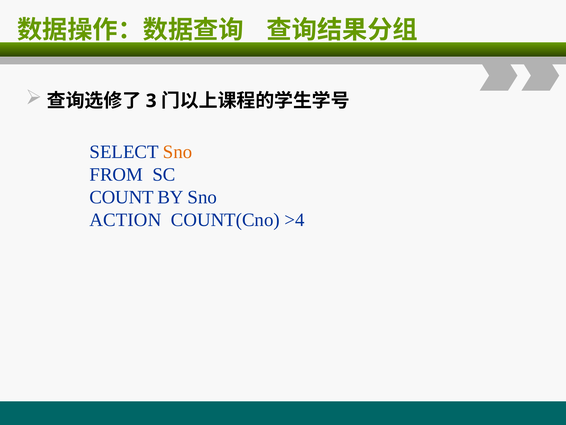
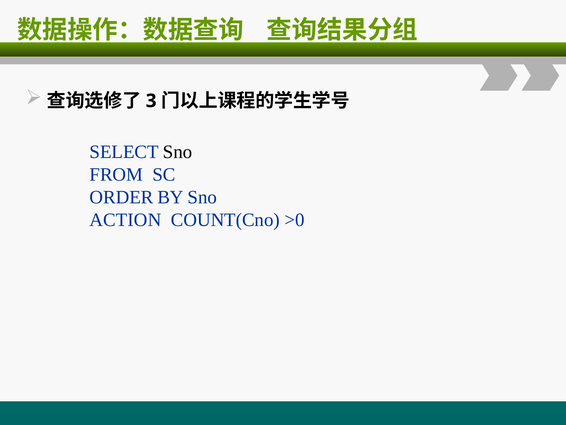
Sno at (178, 152) colour: orange -> black
COUNT: COUNT -> ORDER
>4: >4 -> >0
